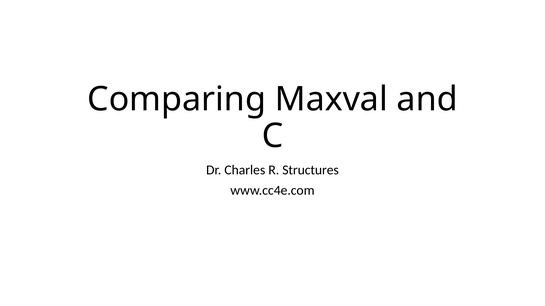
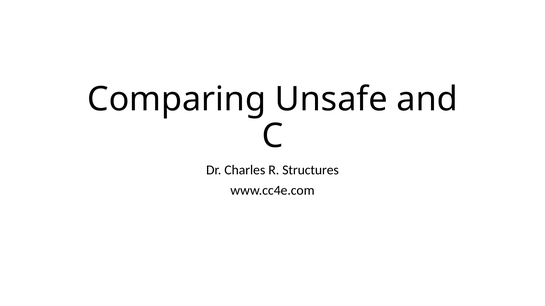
Maxval: Maxval -> Unsafe
